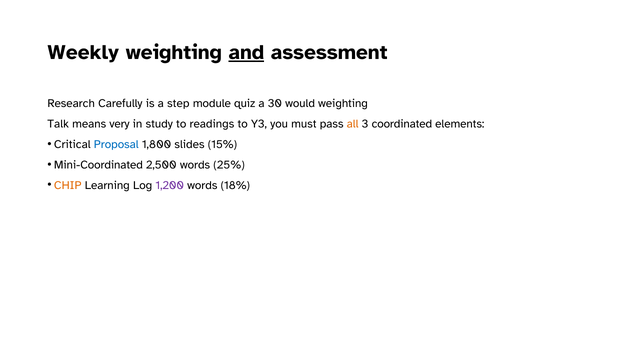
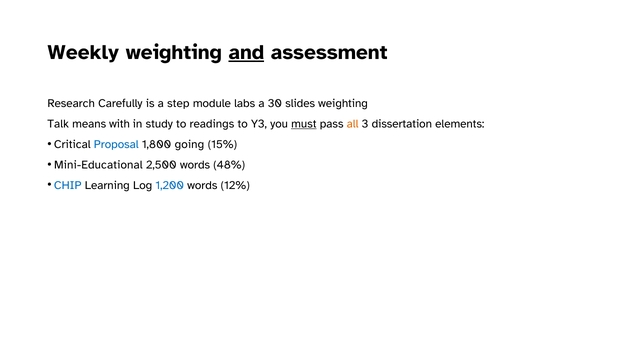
quiz: quiz -> labs
would: would -> slides
very: very -> with
must underline: none -> present
coordinated: coordinated -> dissertation
slides: slides -> going
Mini-Coordinated: Mini-Coordinated -> Mini-Educational
25%: 25% -> 48%
CHIP colour: orange -> blue
1,200 colour: purple -> blue
18%: 18% -> 12%
